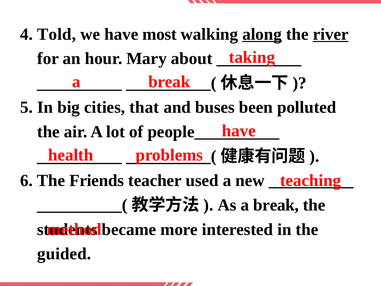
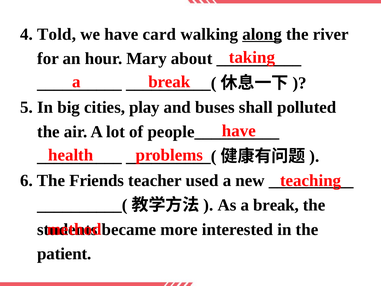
most: most -> card
river underline: present -> none
that: that -> play
been: been -> shall
guided: guided -> patient
